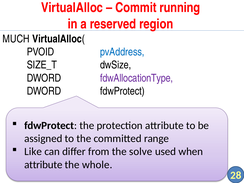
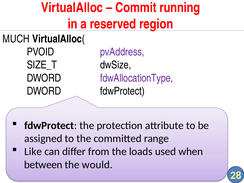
pvAddress colour: blue -> purple
solve: solve -> loads
attribute at (43, 165): attribute -> between
whole: whole -> would
